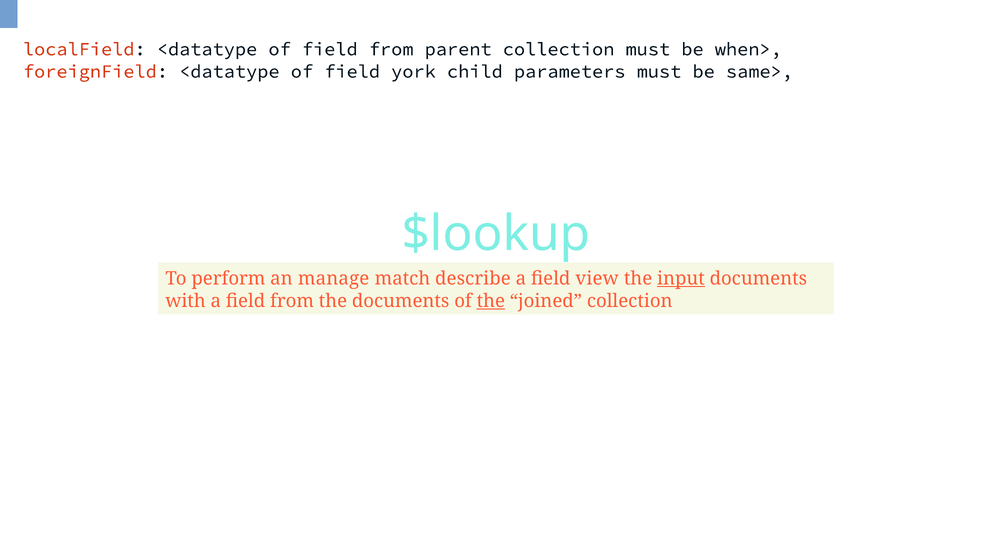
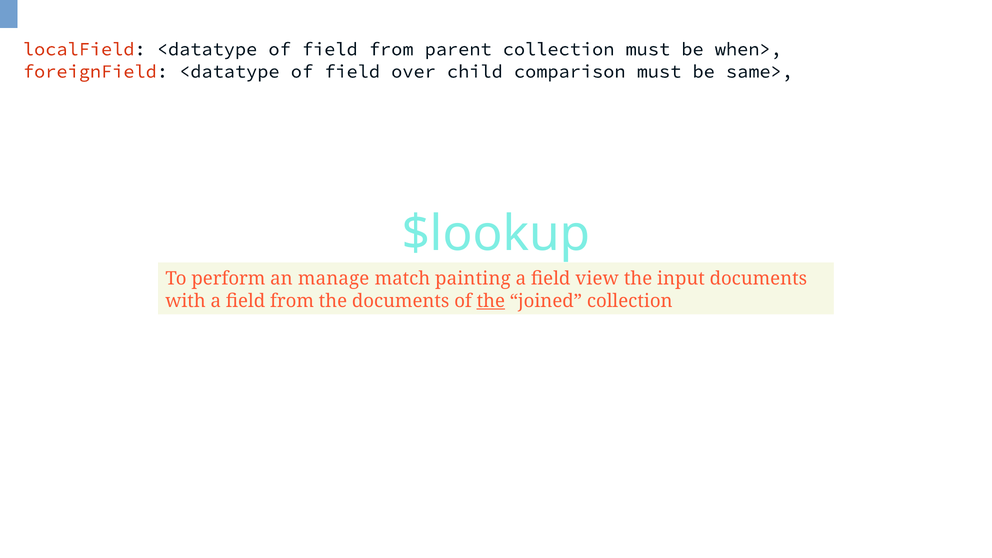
york: york -> over
parameters: parameters -> comparison
describe: describe -> painting
input underline: present -> none
